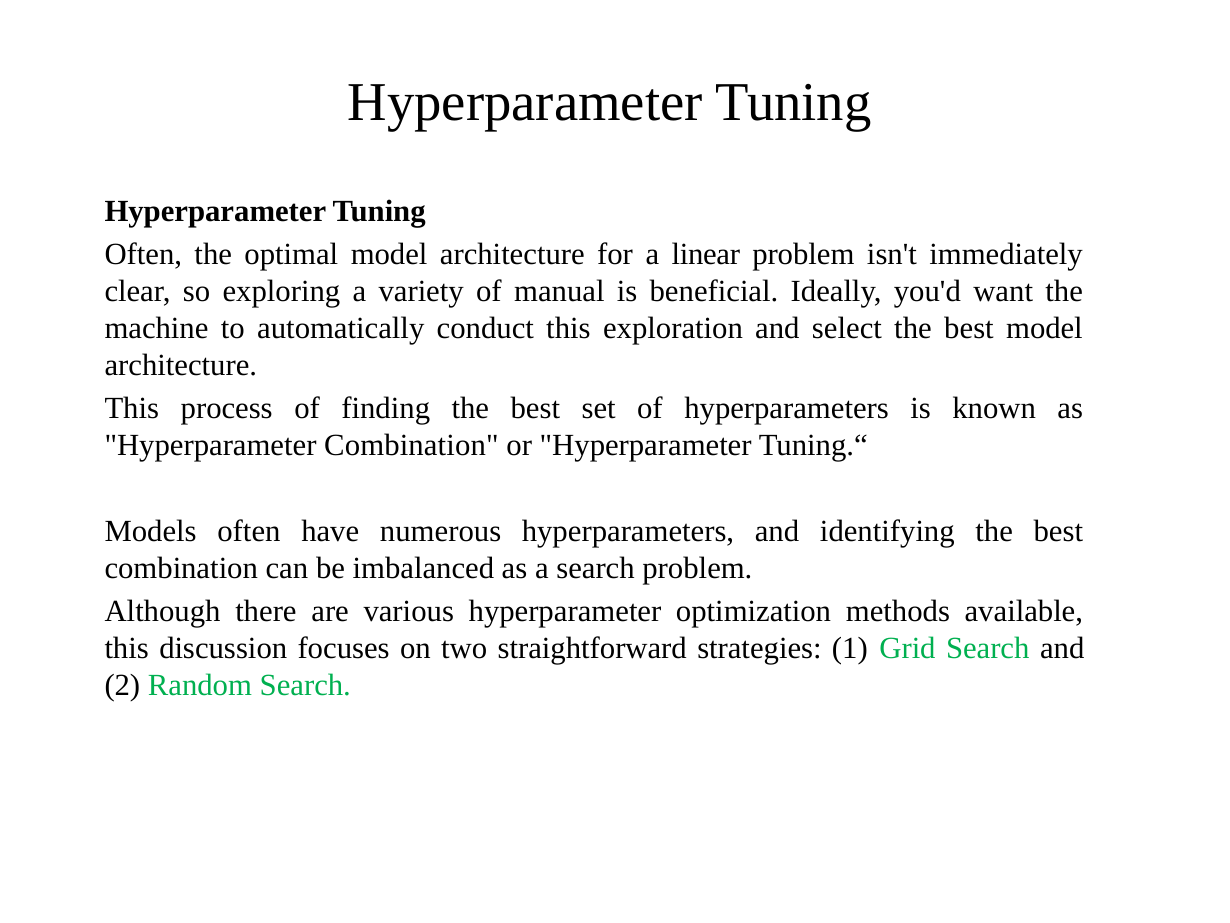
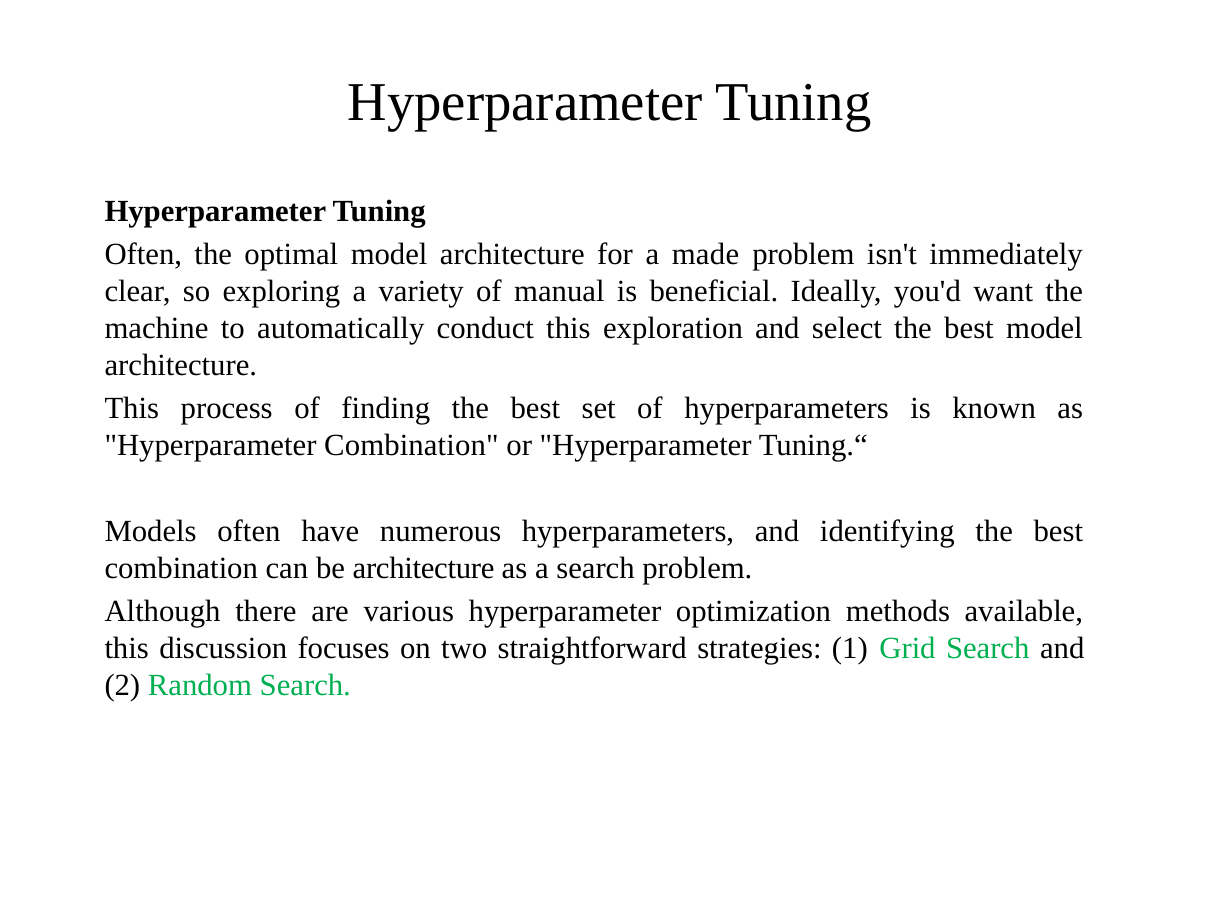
linear: linear -> made
be imbalanced: imbalanced -> architecture
